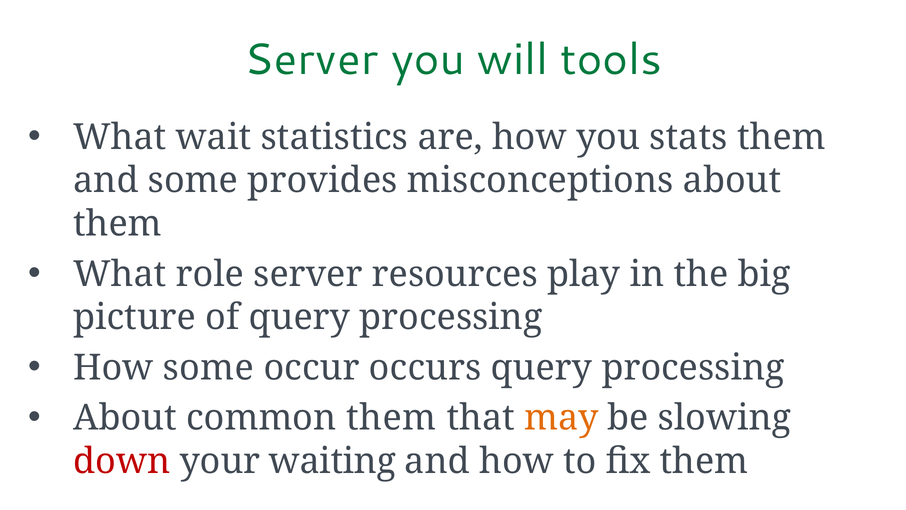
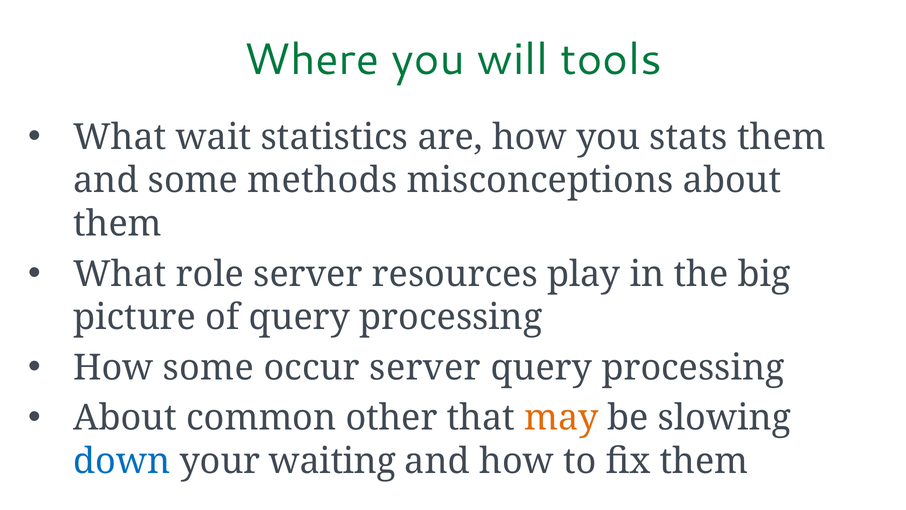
Server at (311, 60): Server -> Where
provides: provides -> methods
occur occurs: occurs -> server
common them: them -> other
down colour: red -> blue
